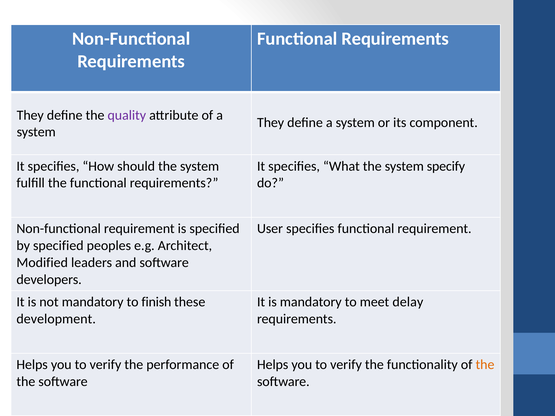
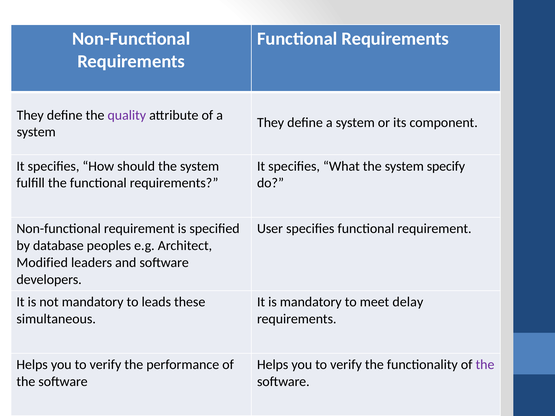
by specified: specified -> database
finish: finish -> leads
development: development -> simultaneous
the at (485, 365) colour: orange -> purple
